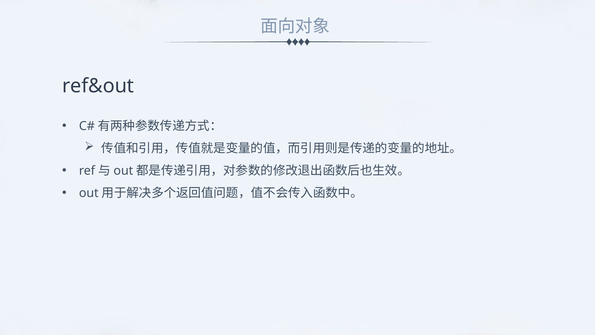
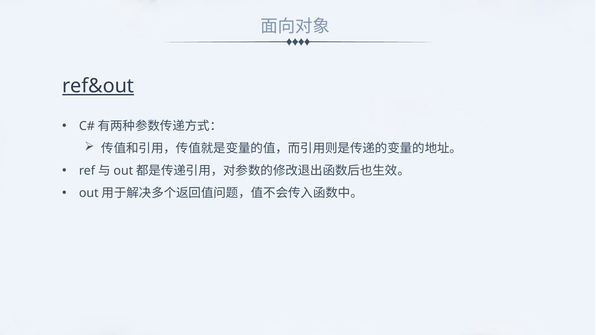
ref&out underline: none -> present
